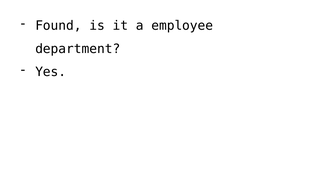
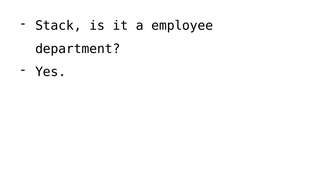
Found: Found -> Stack
